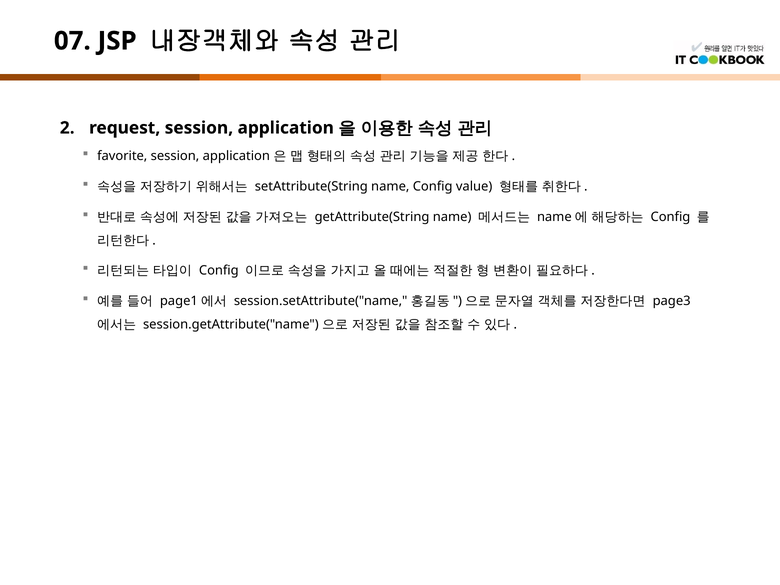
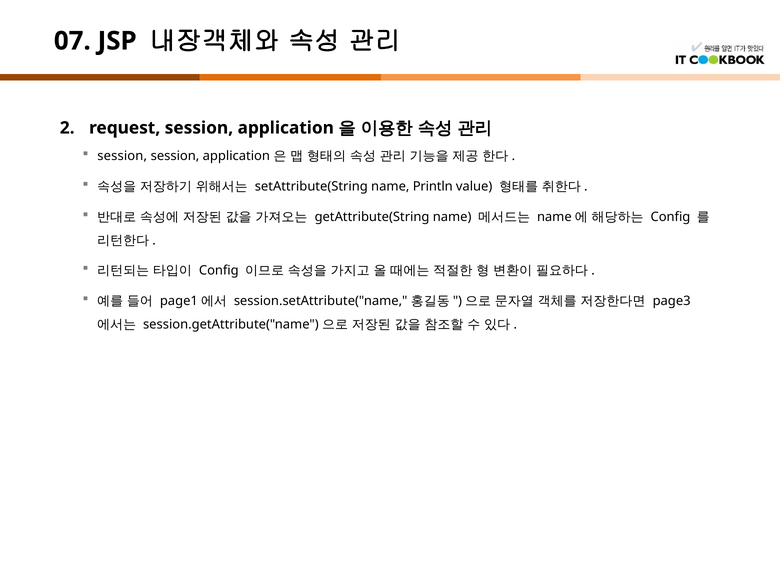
favorite at (122, 156): favorite -> session
name Config: Config -> Println
